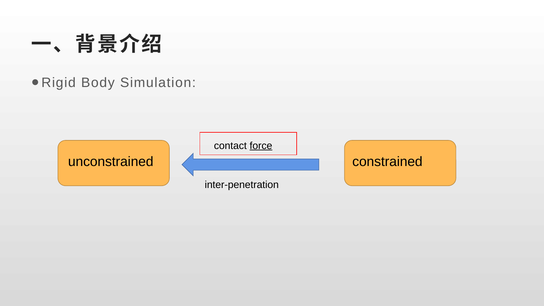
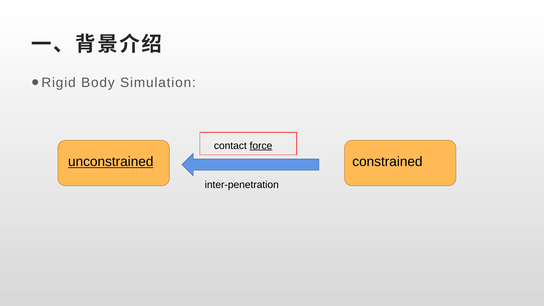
unconstrained underline: none -> present
